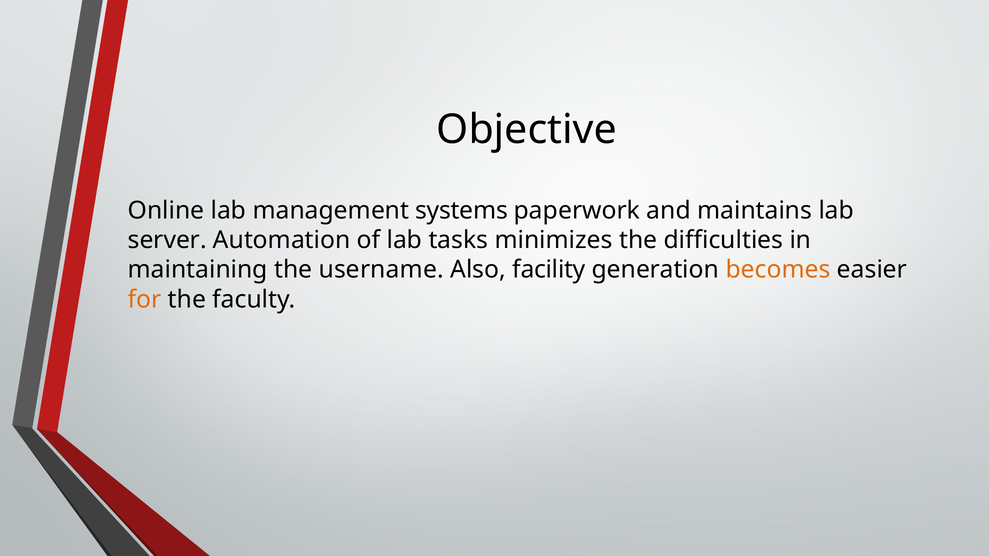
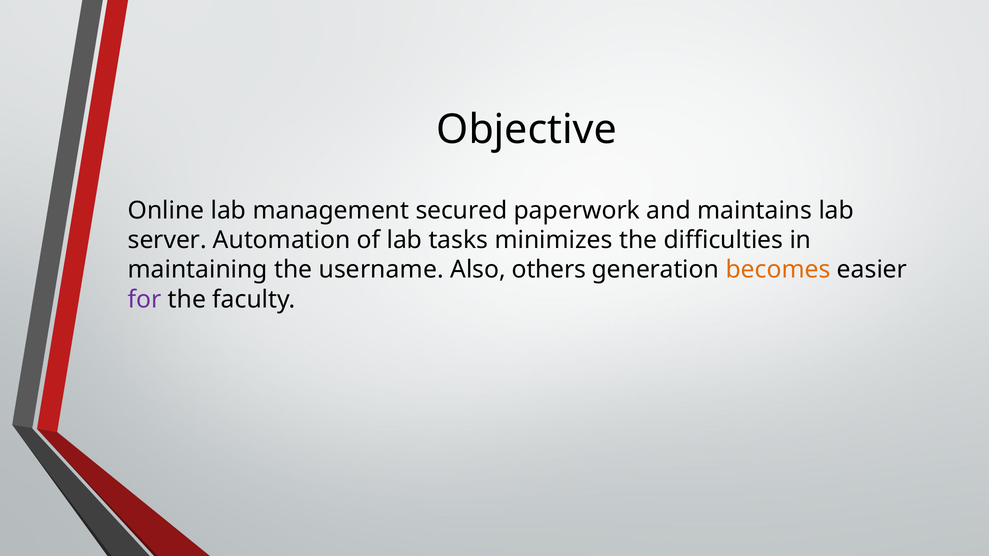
systems: systems -> secured
facility: facility -> others
for colour: orange -> purple
